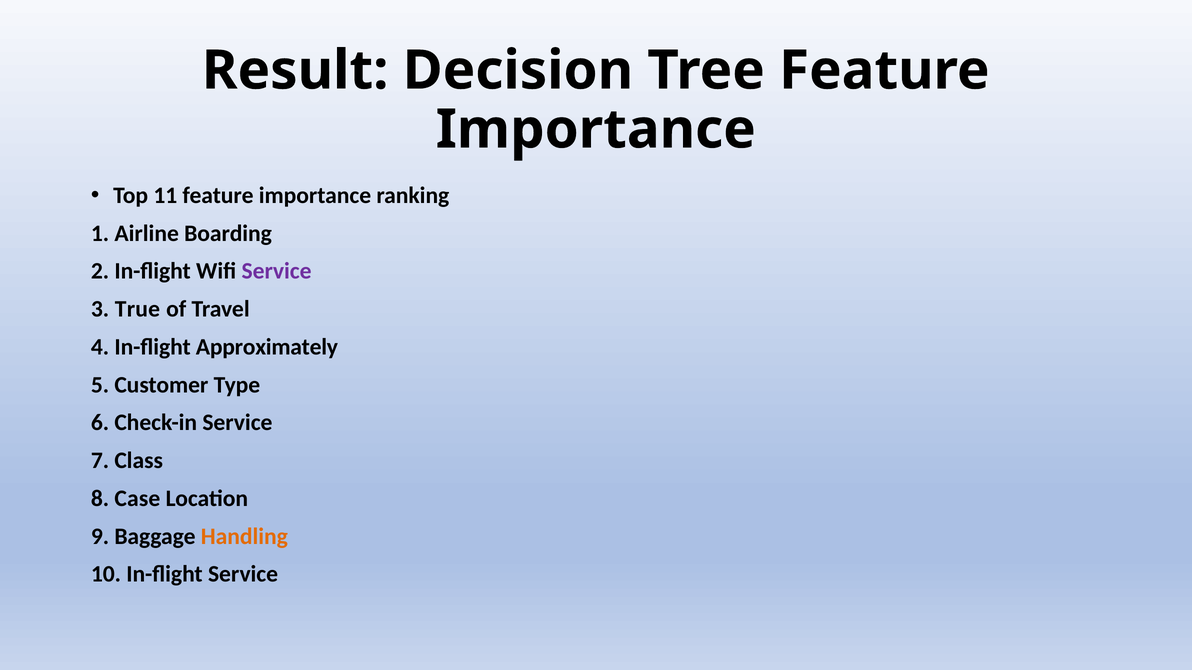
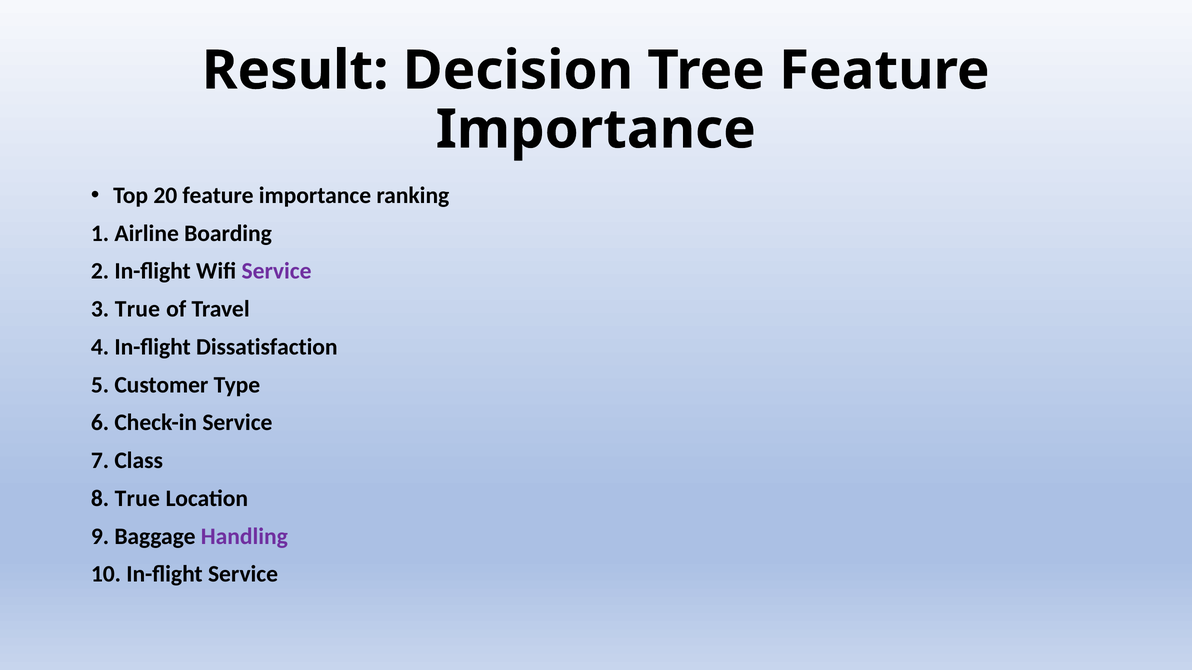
11: 11 -> 20
Approximately: Approximately -> Dissatisfaction
8 Case: Case -> True
Handling colour: orange -> purple
